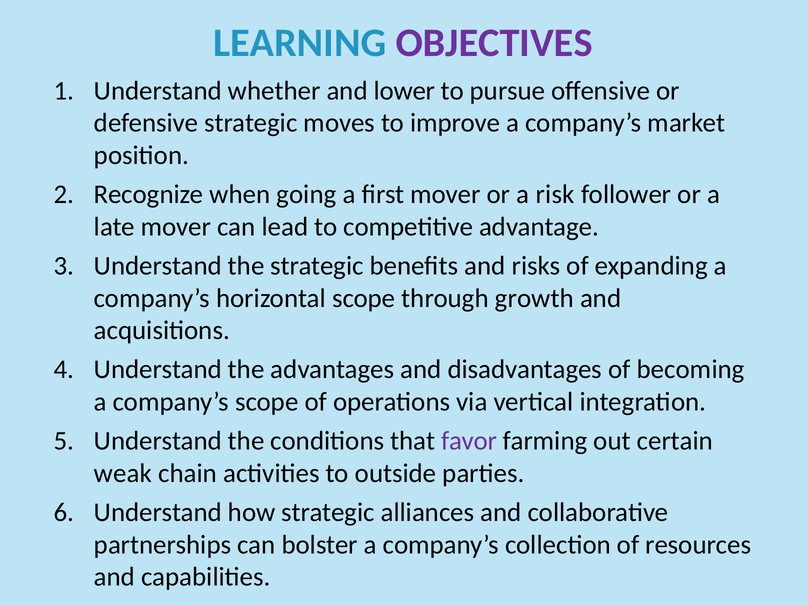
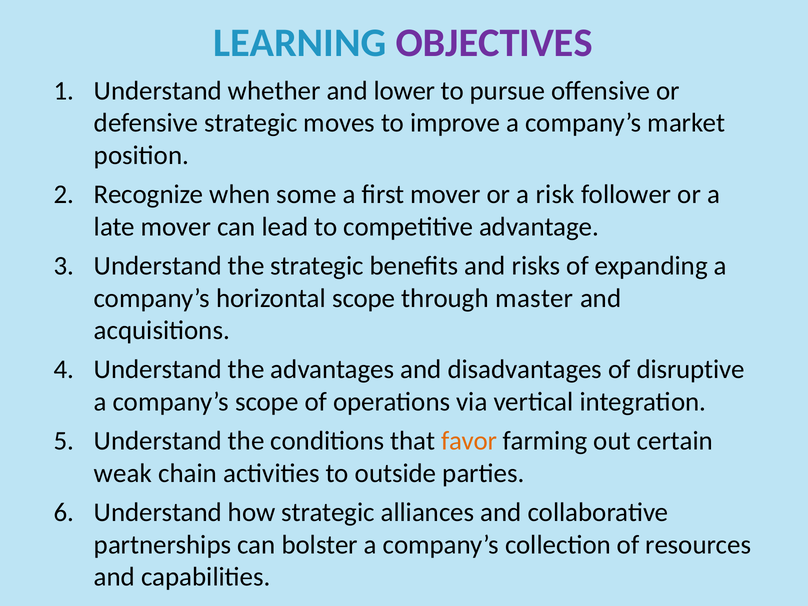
going: going -> some
growth: growth -> master
becoming: becoming -> disruptive
favor colour: purple -> orange
